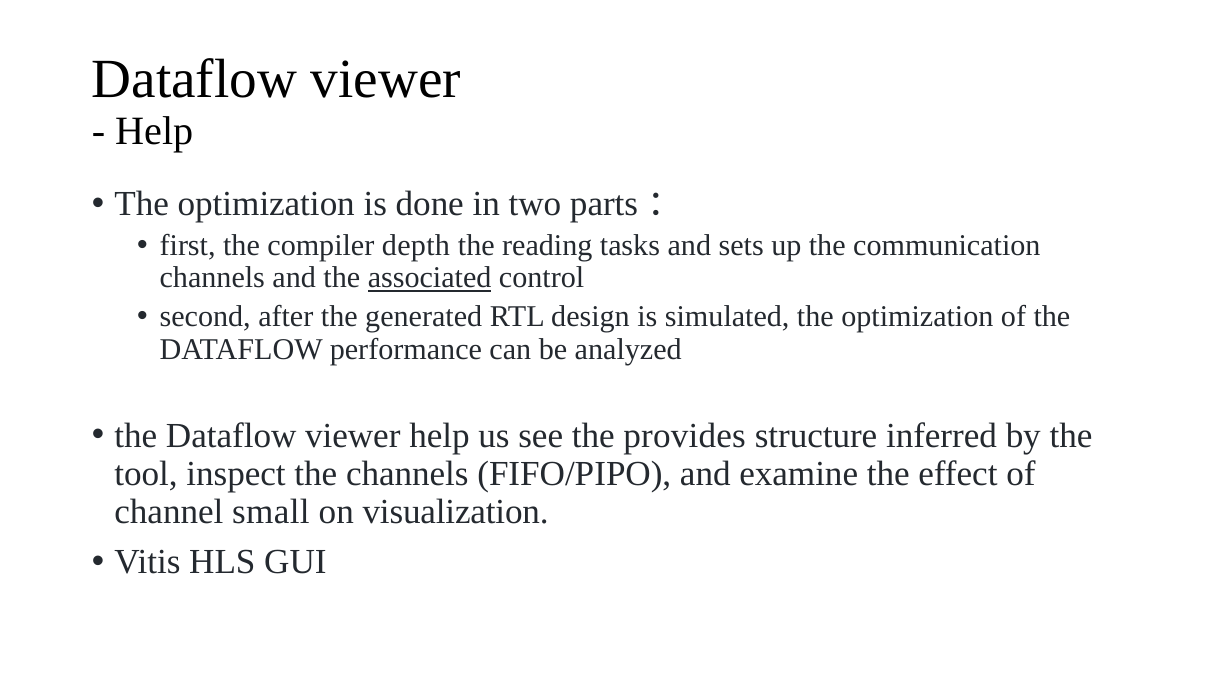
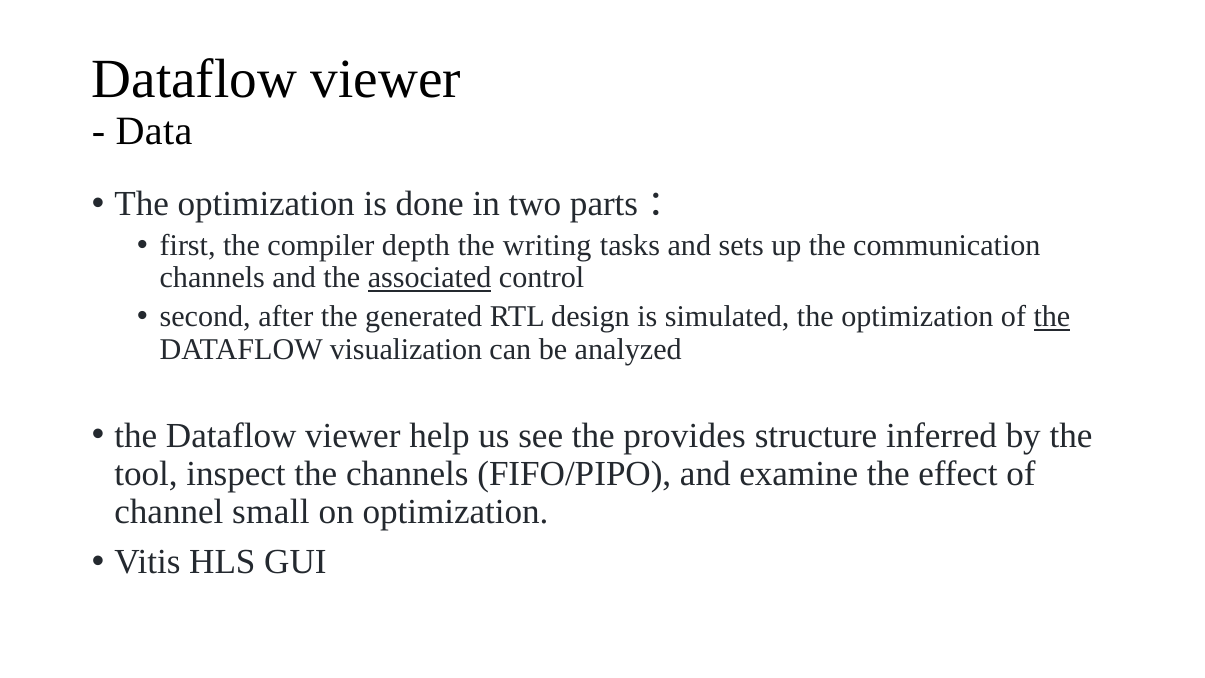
Help at (154, 131): Help -> Data
reading: reading -> writing
the at (1052, 317) underline: none -> present
performance: performance -> visualization
on visualization: visualization -> optimization
